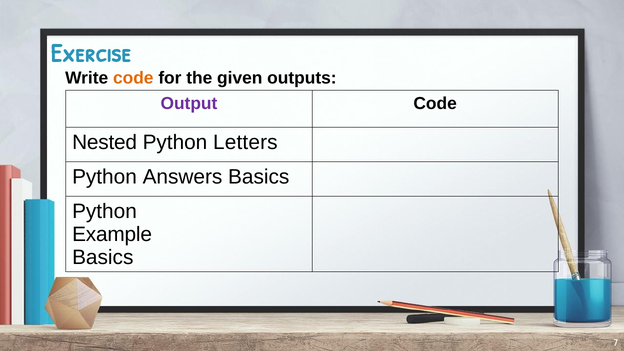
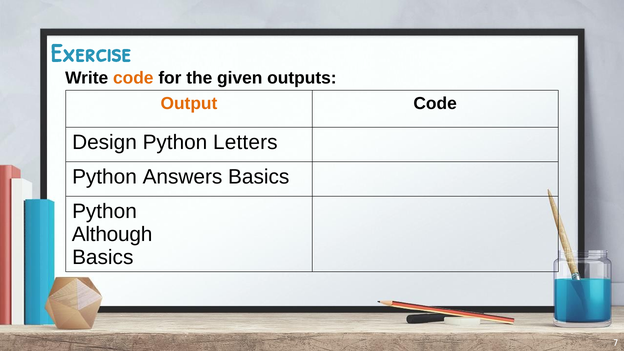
Output colour: purple -> orange
Nested: Nested -> Design
Example: Example -> Although
